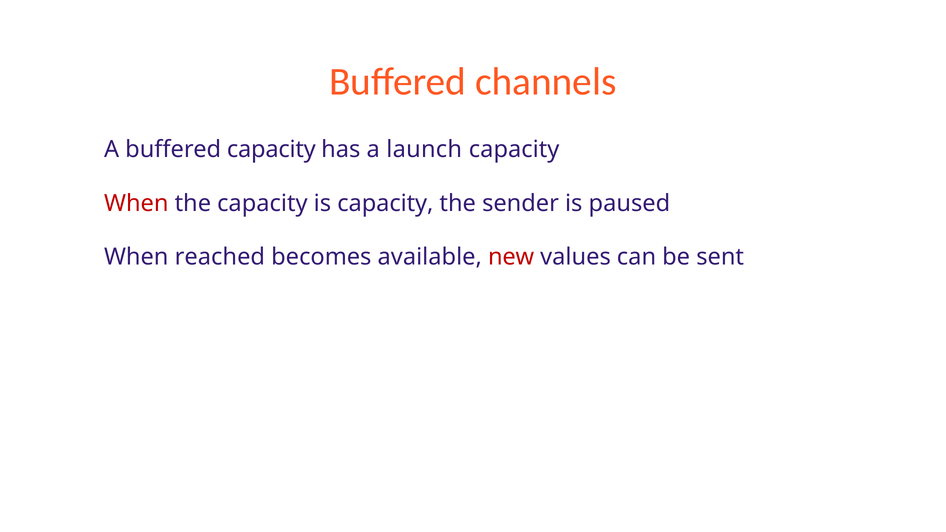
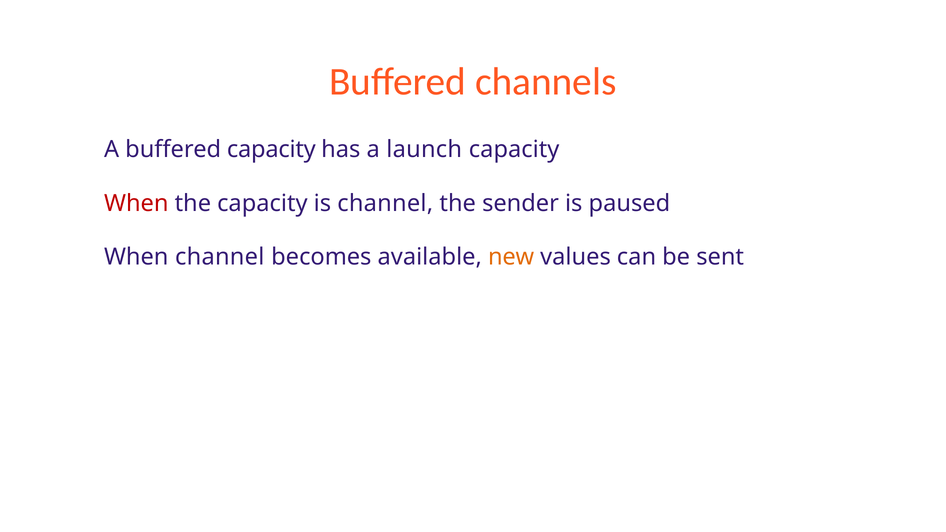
is capacity: capacity -> channel
When reached: reached -> channel
new colour: red -> orange
